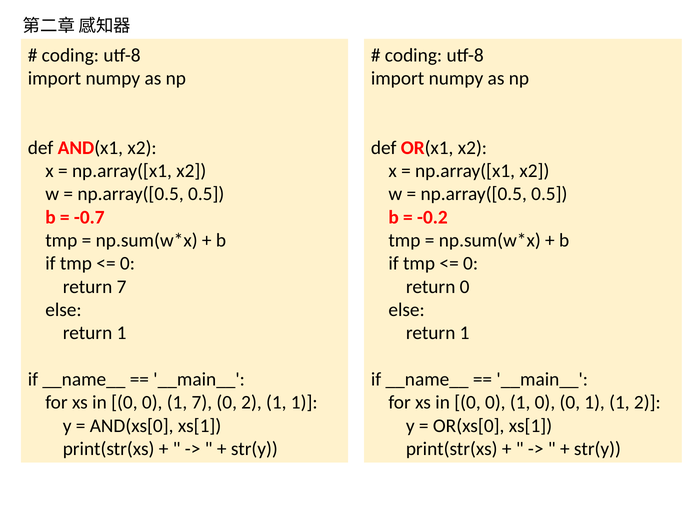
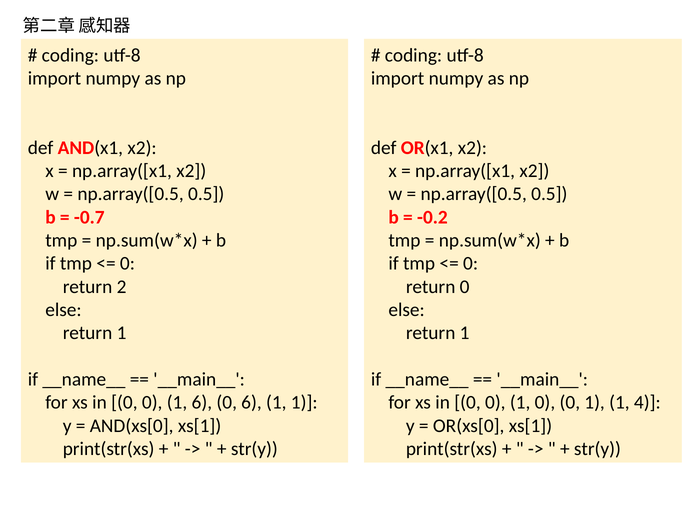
return 7: 7 -> 2
1 7: 7 -> 6
0 2: 2 -> 6
1 2: 2 -> 4
